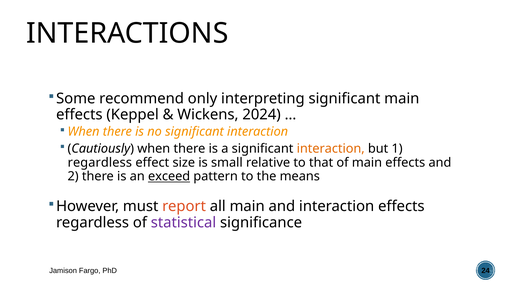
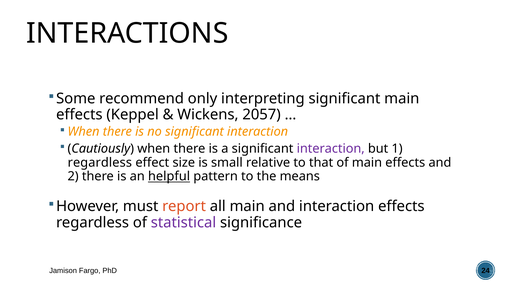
2024: 2024 -> 2057
interaction at (331, 148) colour: orange -> purple
exceed: exceed -> helpful
